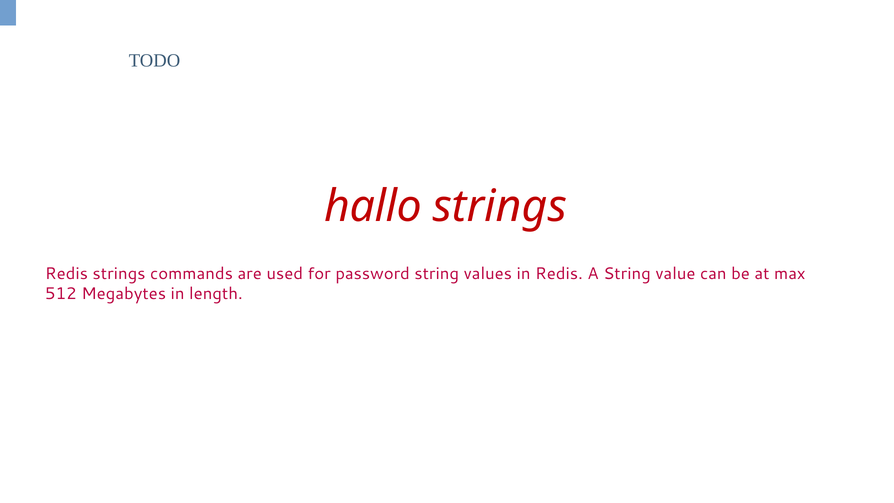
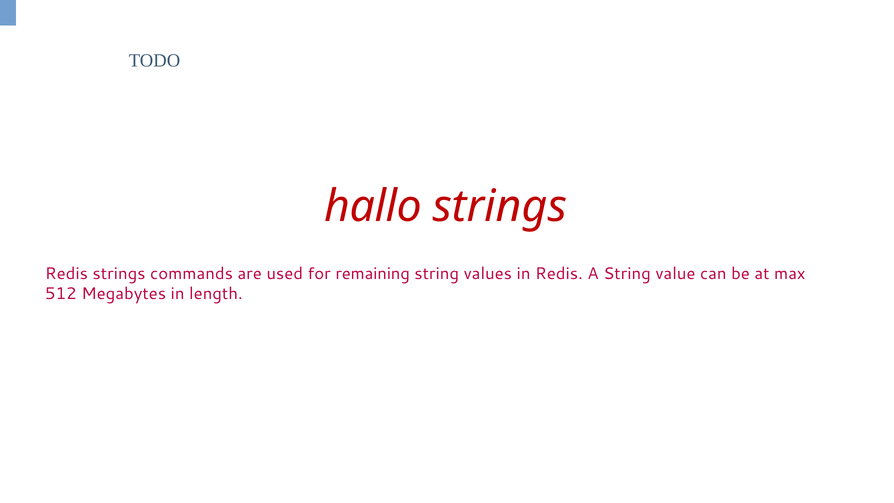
password: password -> remaining
